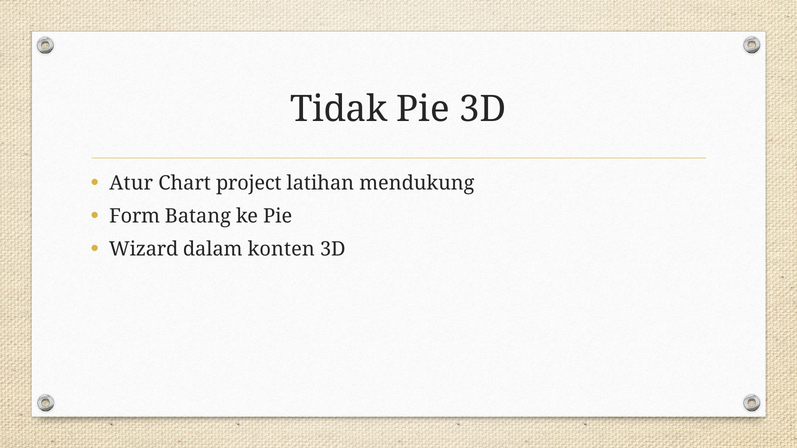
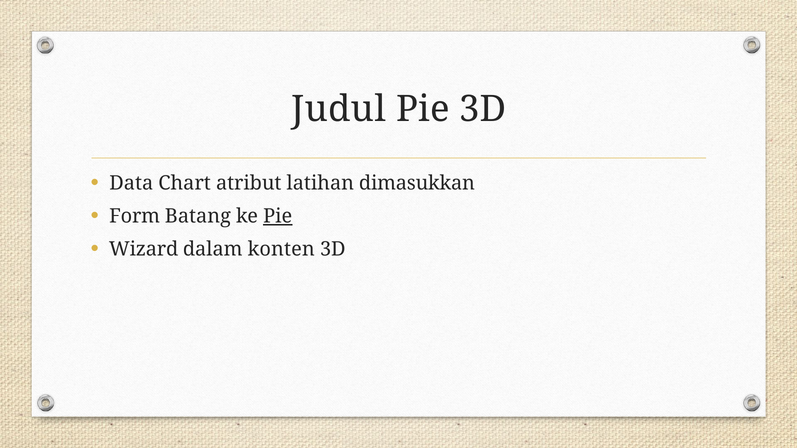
Tidak: Tidak -> Judul
Atur: Atur -> Data
project: project -> atribut
mendukung: mendukung -> dimasukkan
Pie at (278, 216) underline: none -> present
